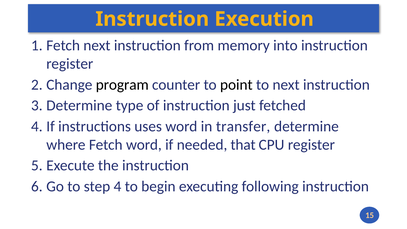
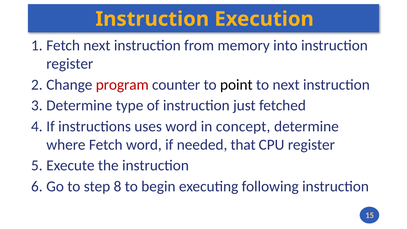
program colour: black -> red
transfer: transfer -> concept
4: 4 -> 8
